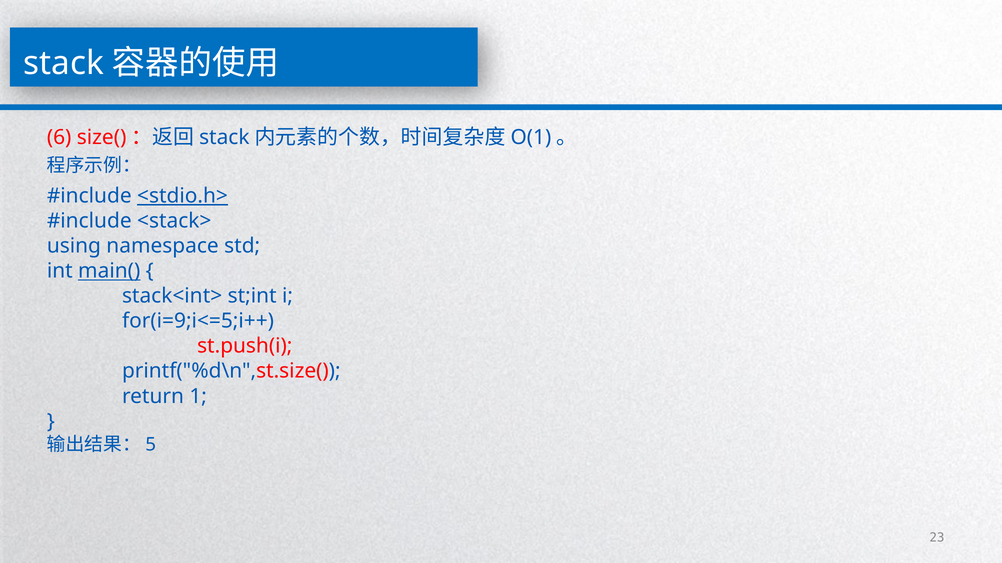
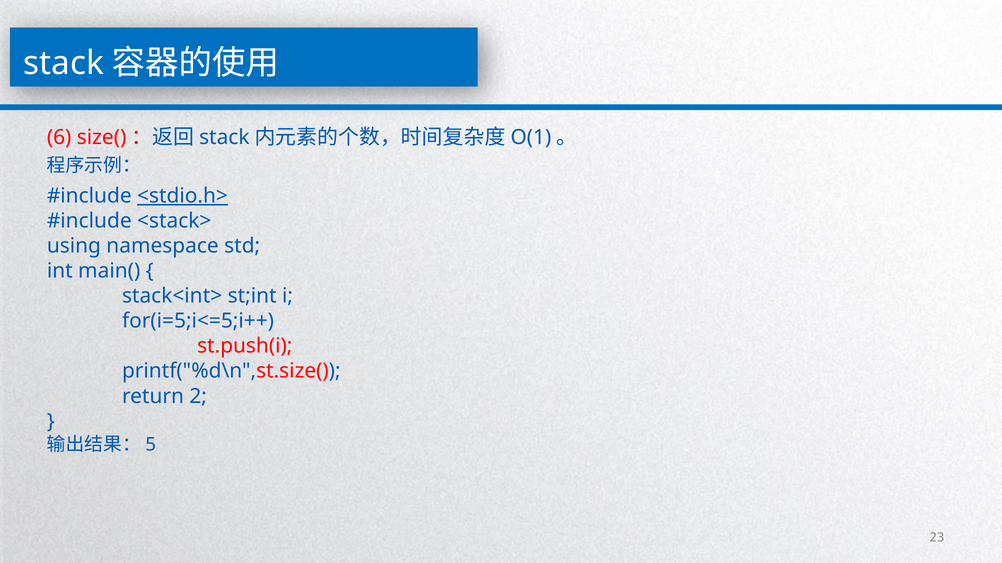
main( underline: present -> none
for(i=9;i<=5;i++: for(i=9;i<=5;i++ -> for(i=5;i<=5;i++
1: 1 -> 2
